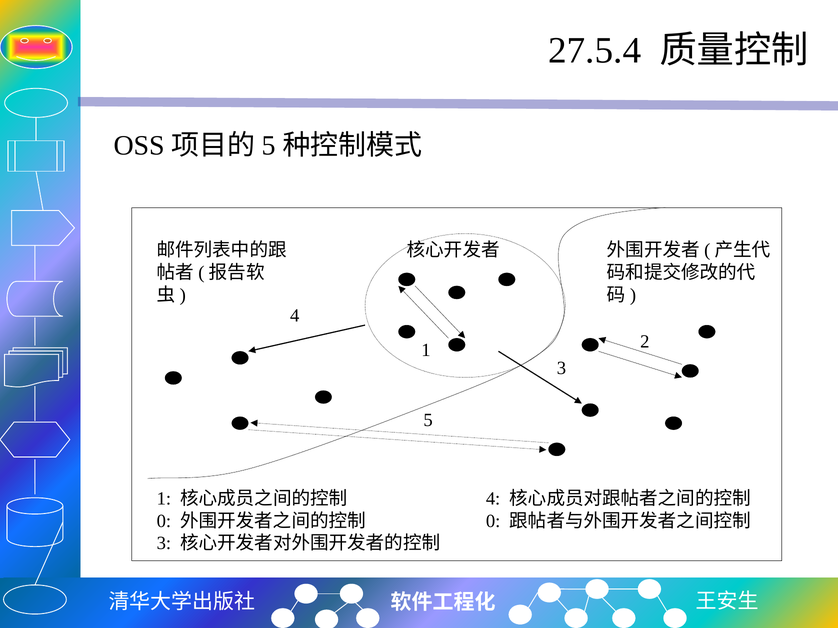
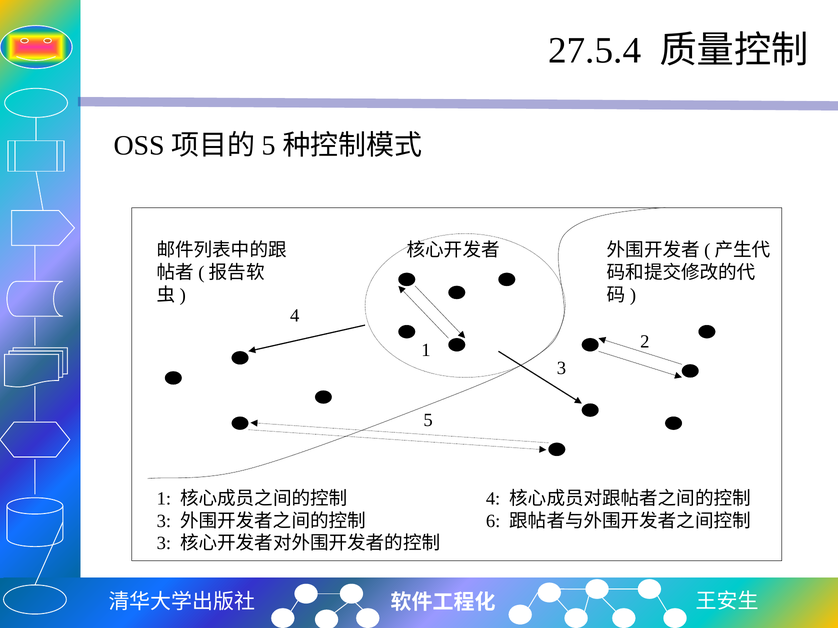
0 at (164, 521): 0 -> 3
0 at (493, 521): 0 -> 6
